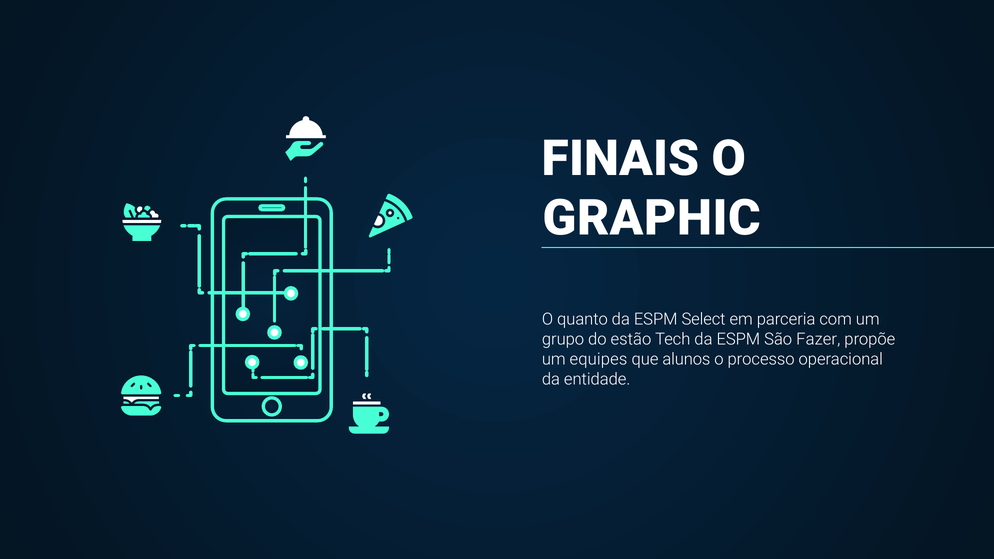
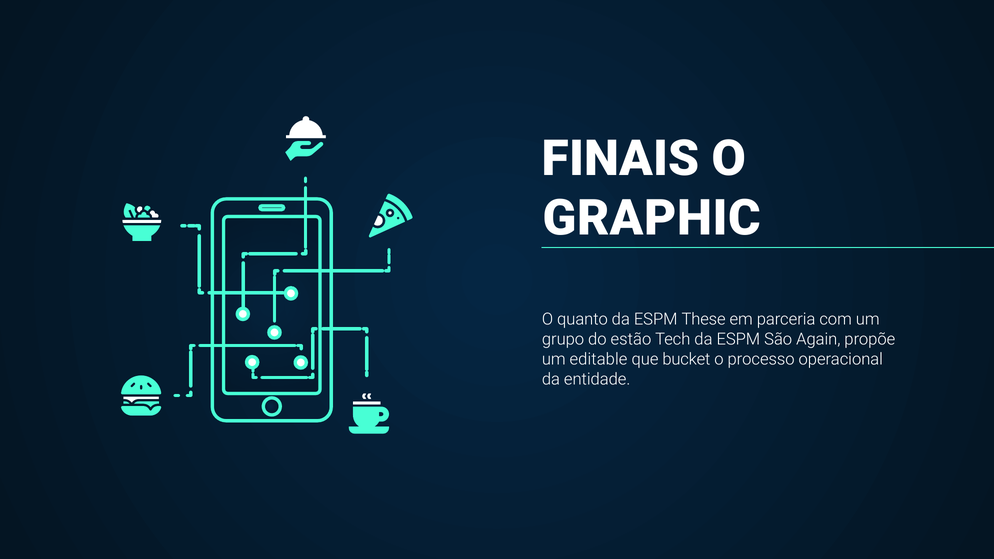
Select: Select -> These
Fazer: Fazer -> Again
equipes: equipes -> editable
alunos: alunos -> bucket
